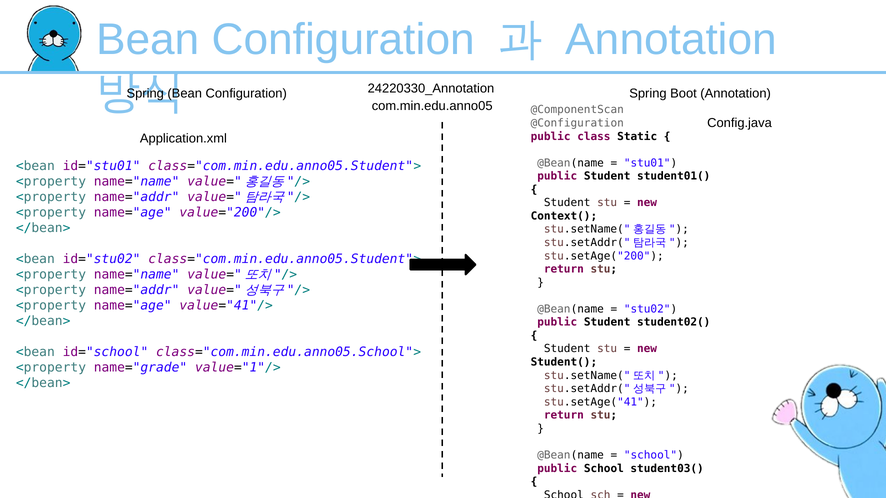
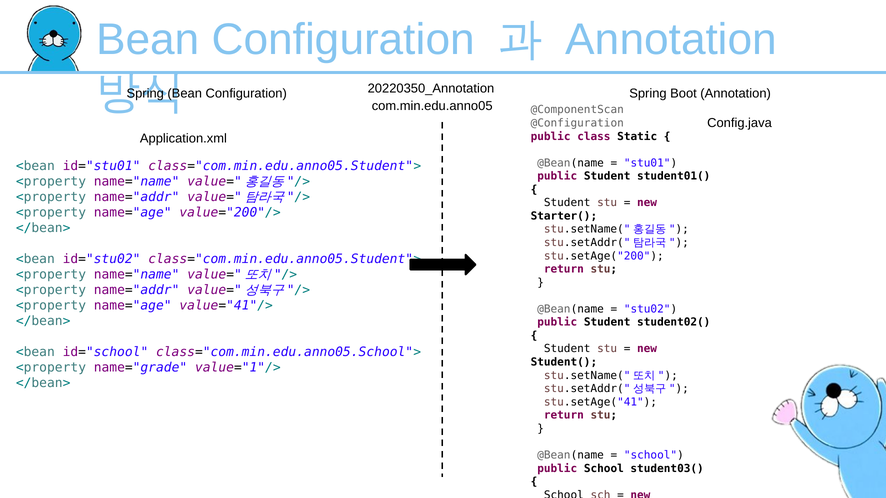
24220330_Annotation: 24220330_Annotation -> 20220350_Annotation
Context(: Context( -> Starter(
